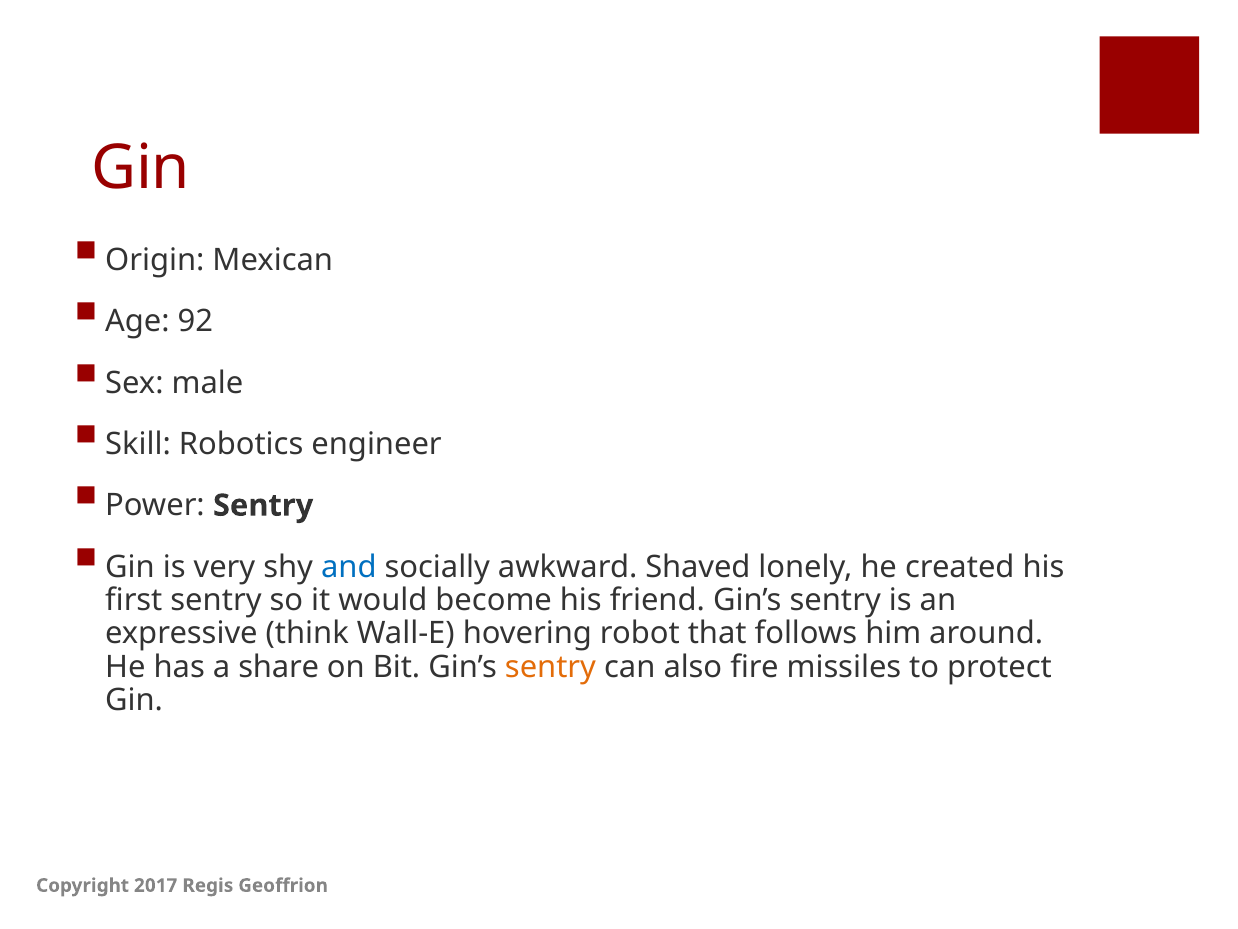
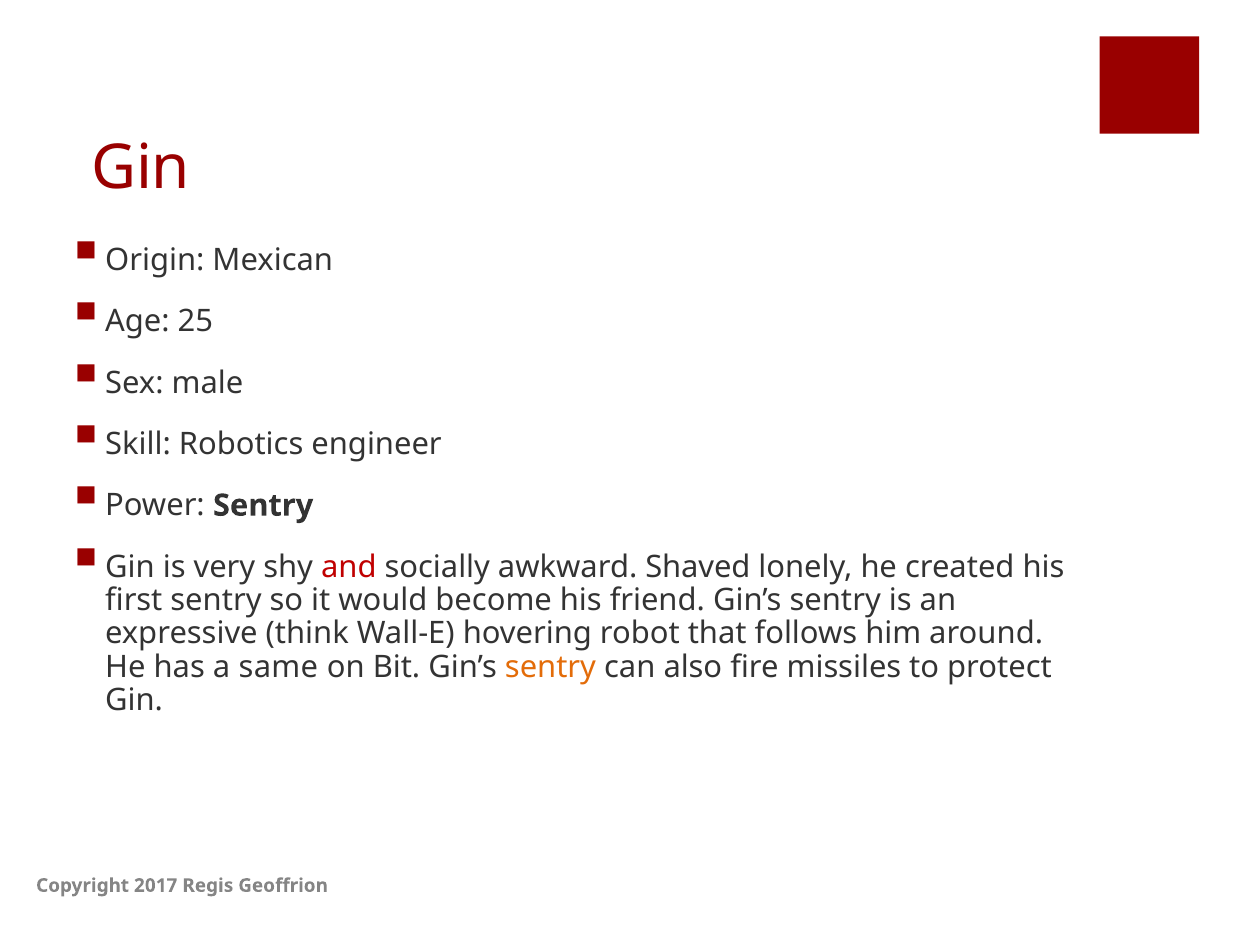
92: 92 -> 25
and colour: blue -> red
share: share -> same
